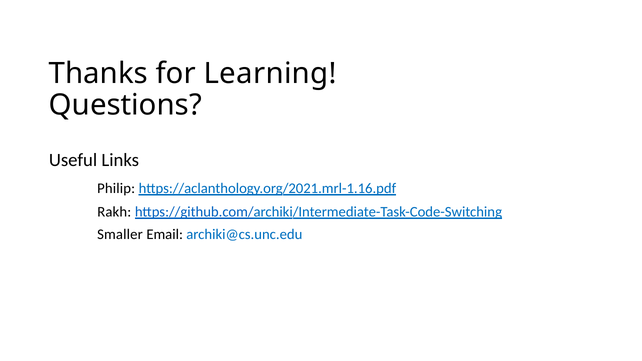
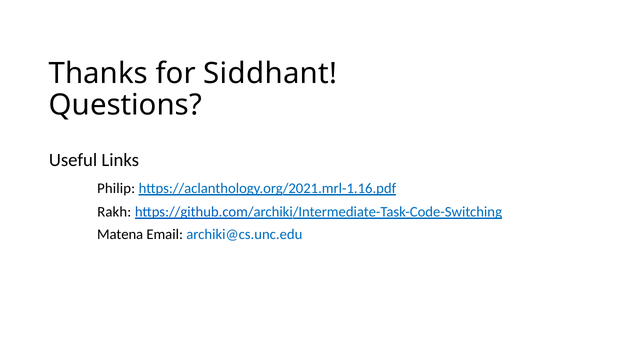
Learning: Learning -> Siddhant
Smaller: Smaller -> Matena
